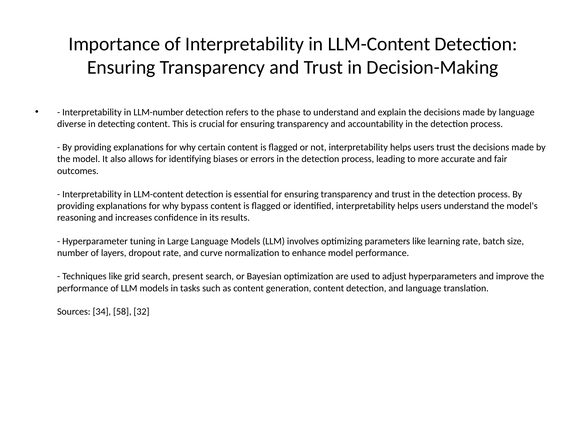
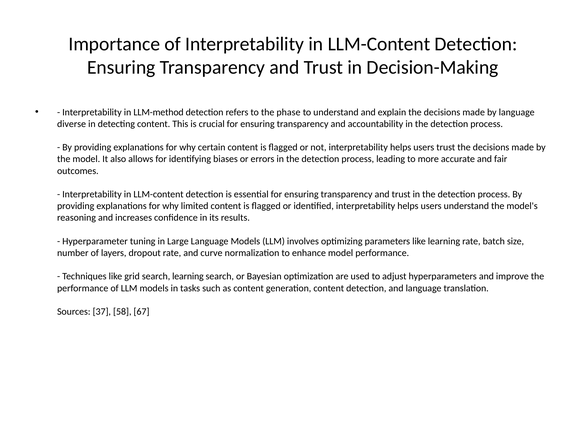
LLM-number: LLM-number -> LLM-method
bypass: bypass -> limited
search present: present -> learning
34: 34 -> 37
32: 32 -> 67
